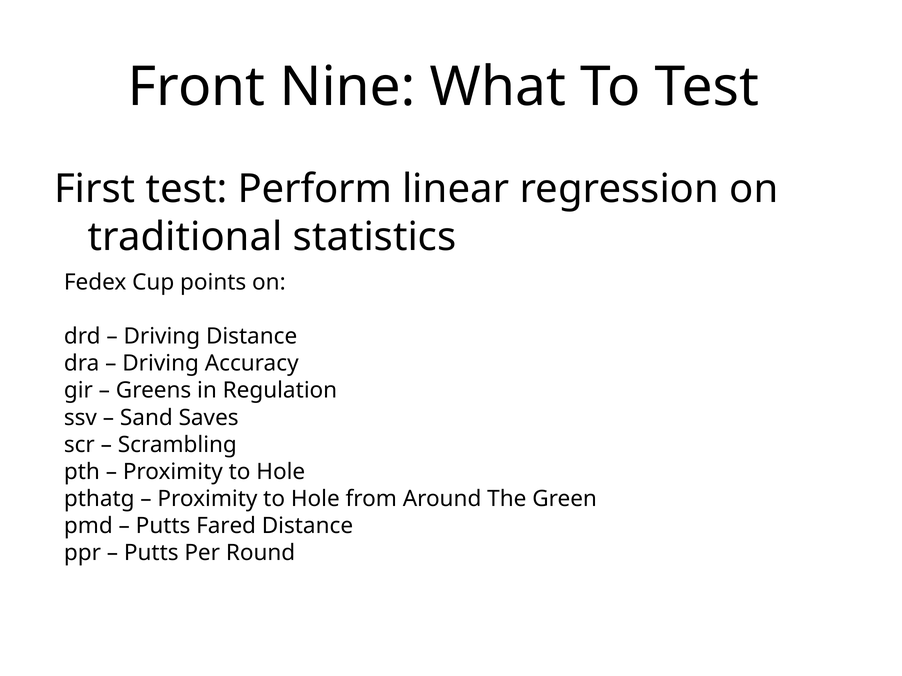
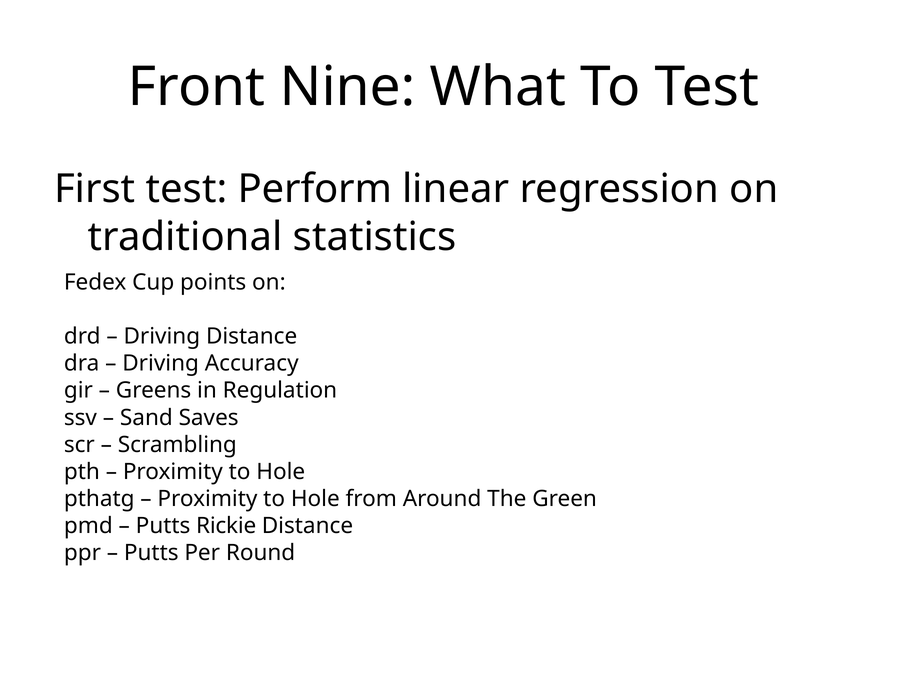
Fared: Fared -> Rickie
